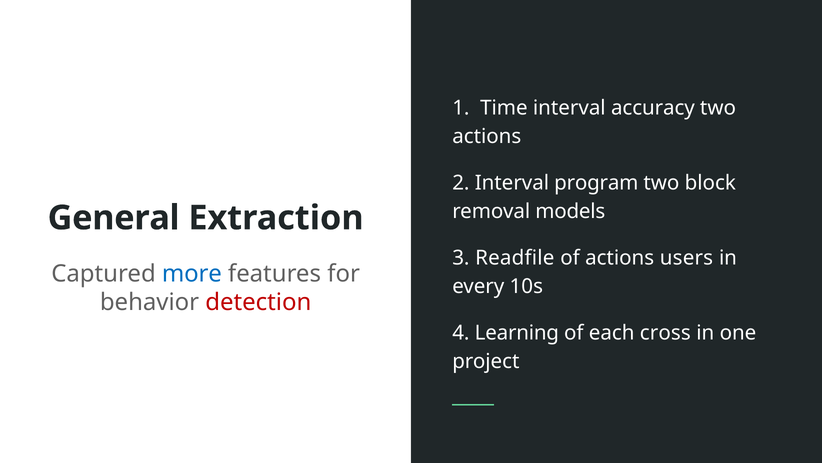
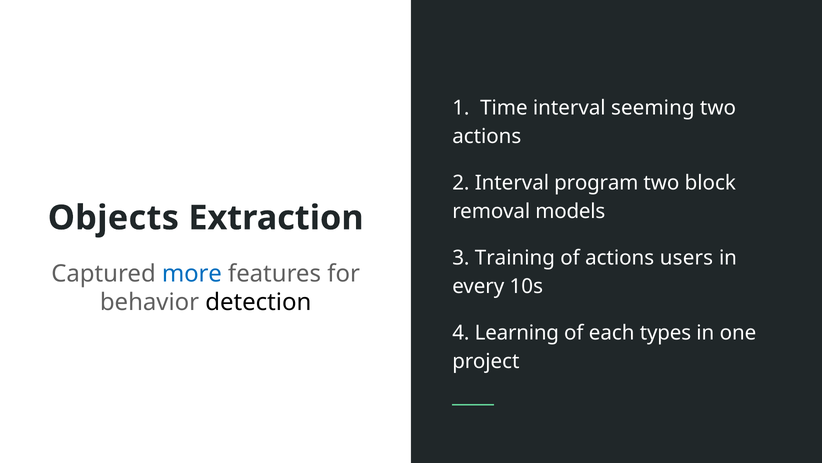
accuracy: accuracy -> seeming
General: General -> Objects
Readfile: Readfile -> Training
detection colour: red -> black
cross: cross -> types
